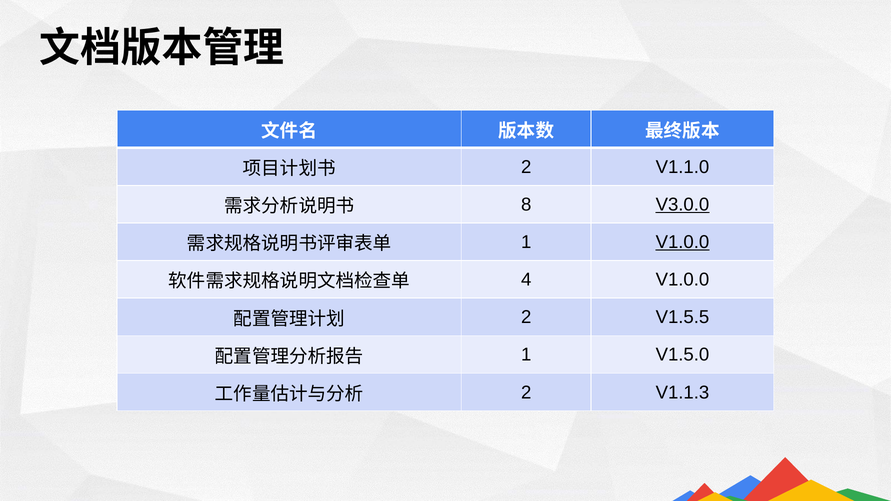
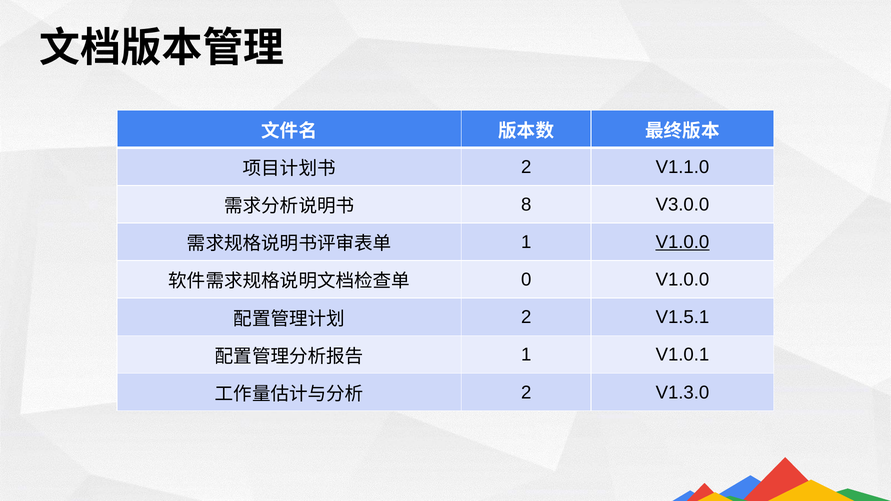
V3.0.0 underline: present -> none
4: 4 -> 0
V1.5.5: V1.5.5 -> V1.5.1
V1.5.0: V1.5.0 -> V1.0.1
V1.1.3: V1.1.3 -> V1.3.0
